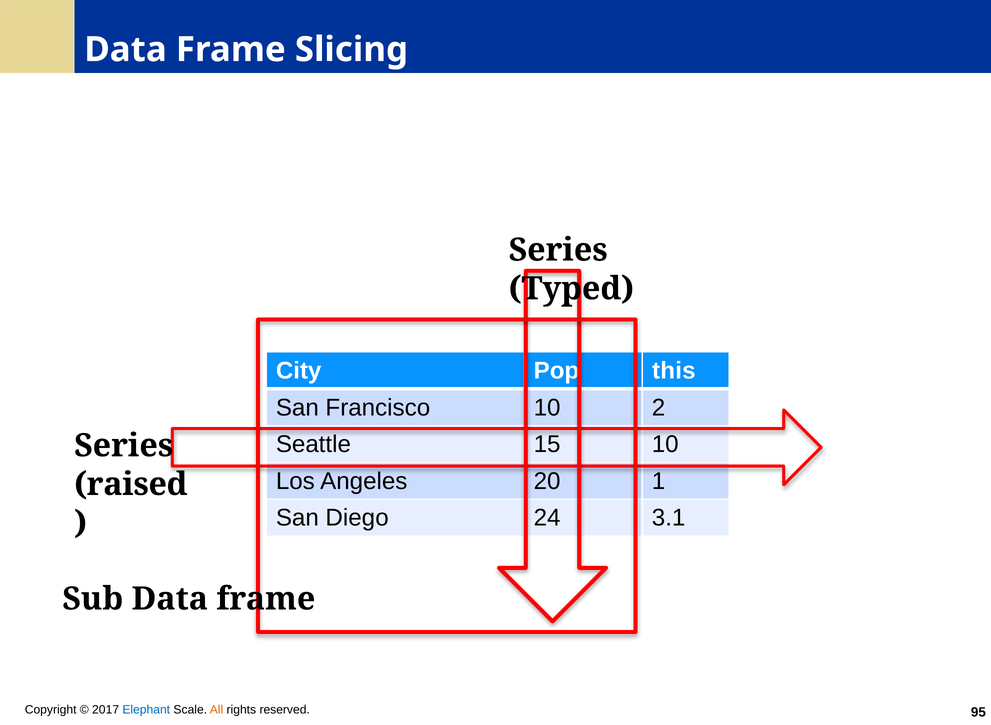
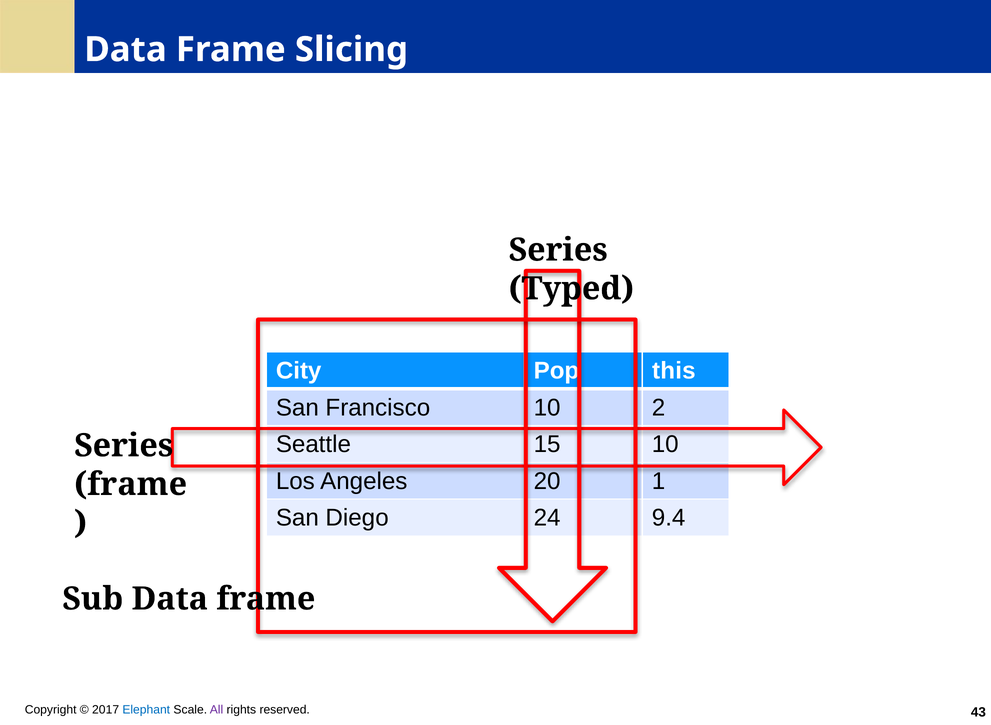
raised at (131, 484): raised -> frame
3.1: 3.1 -> 9.4
All colour: orange -> purple
95: 95 -> 43
